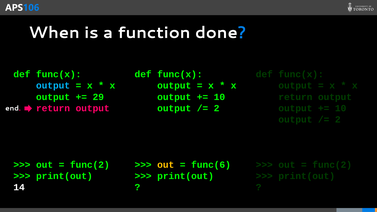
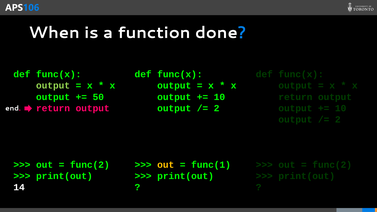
output at (53, 86) colour: light blue -> light green
29: 29 -> 50
func(6: func(6 -> func(1
